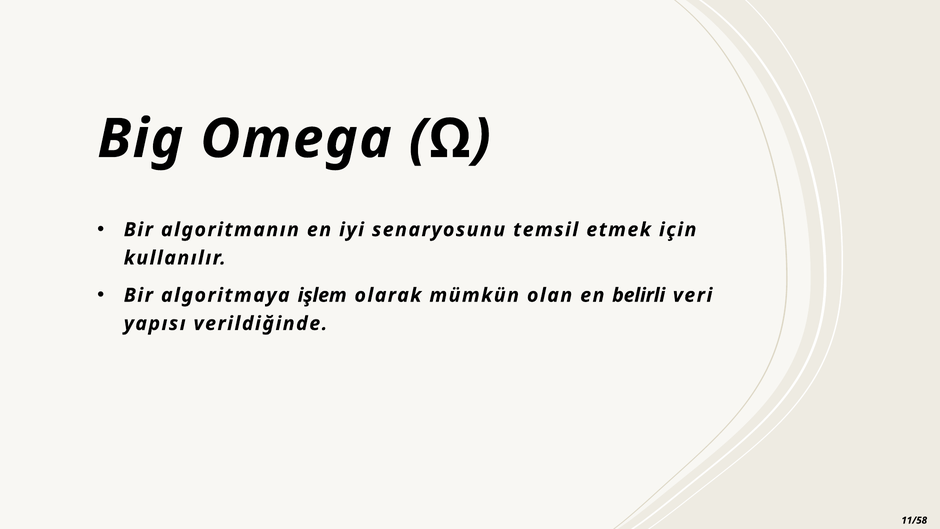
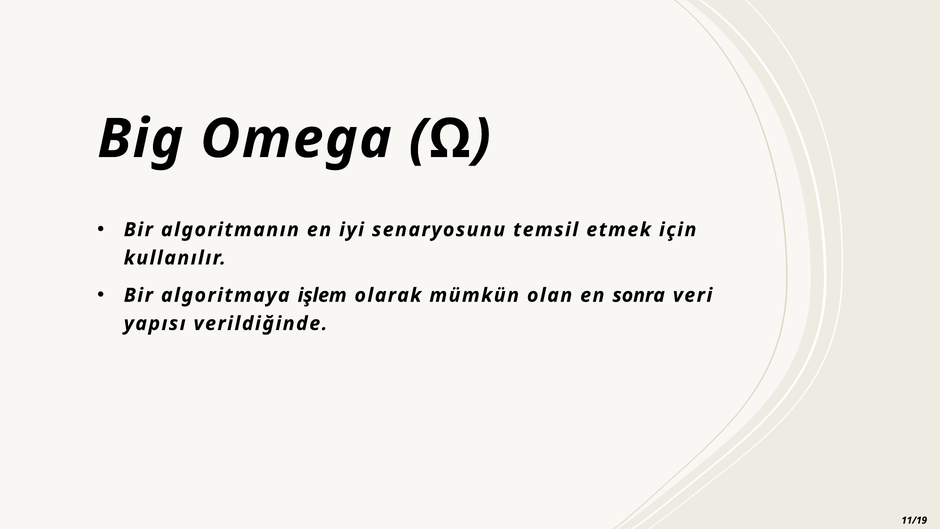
belirli: belirli -> sonra
11/58: 11/58 -> 11/19
